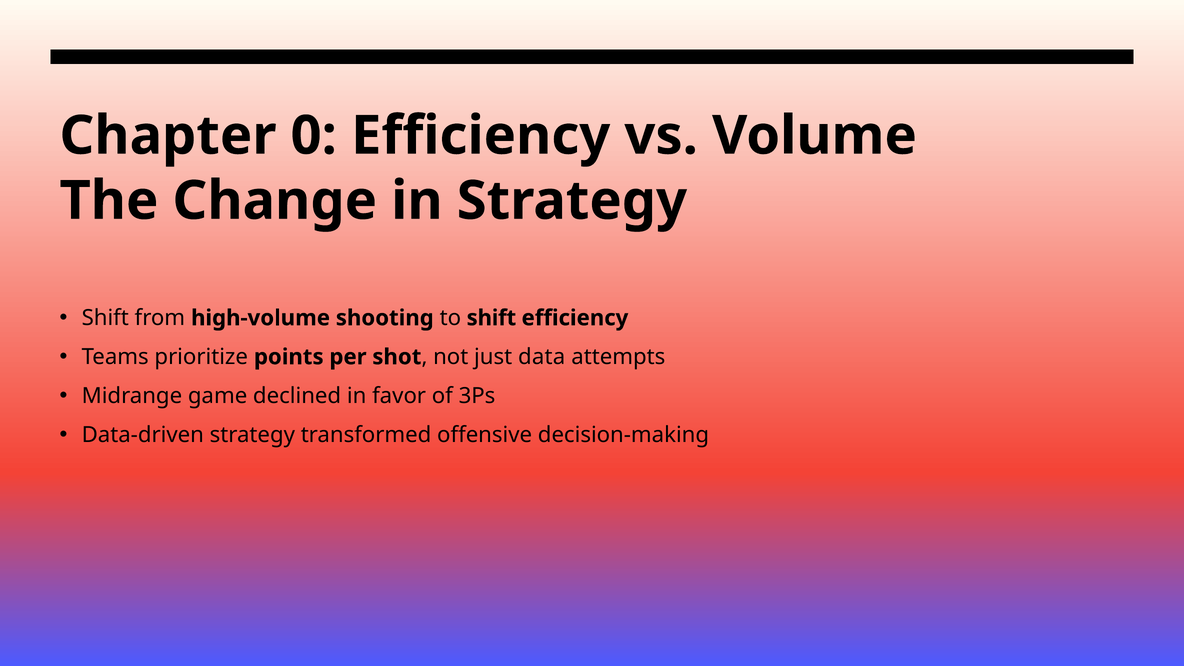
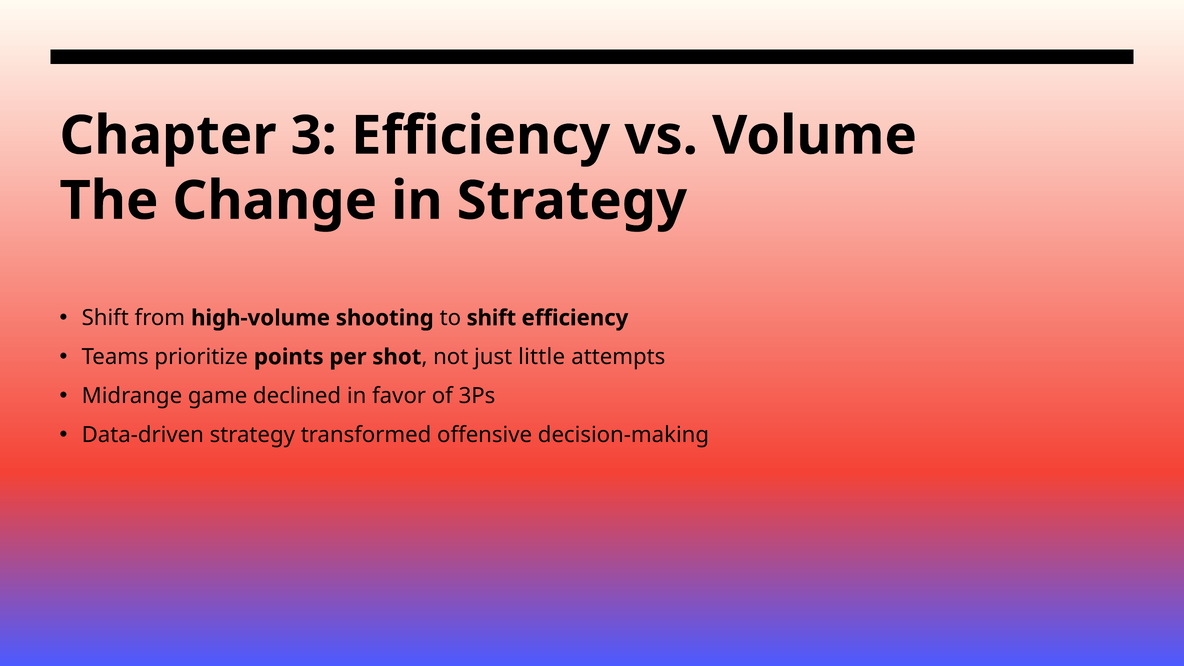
0: 0 -> 3
data: data -> little
